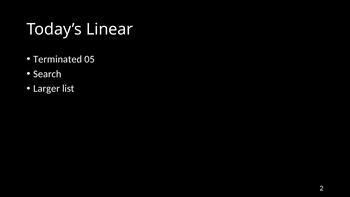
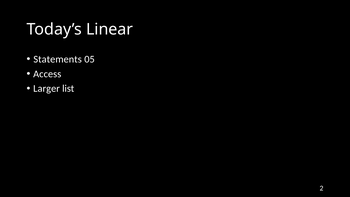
Terminated: Terminated -> Statements
Search: Search -> Access
